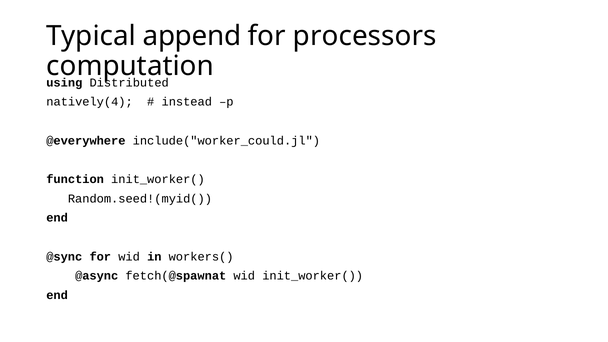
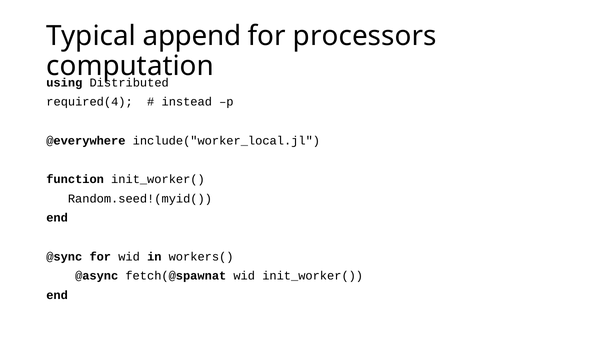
natively(4: natively(4 -> required(4
include("worker_could.jl: include("worker_could.jl -> include("worker_local.jl
